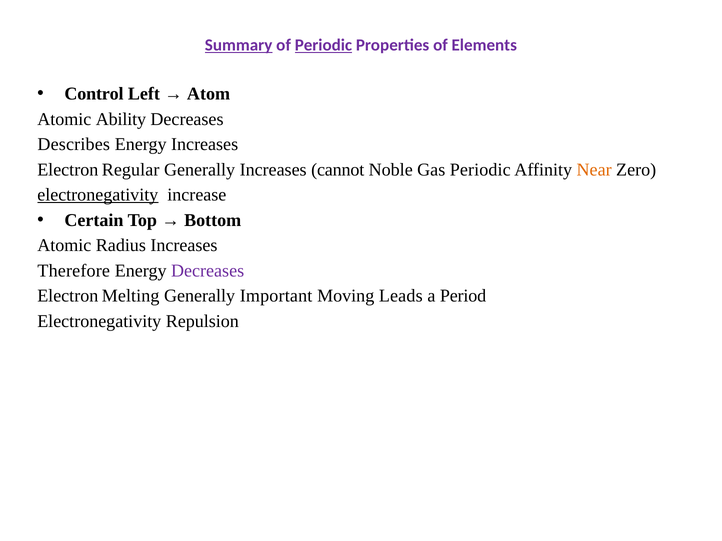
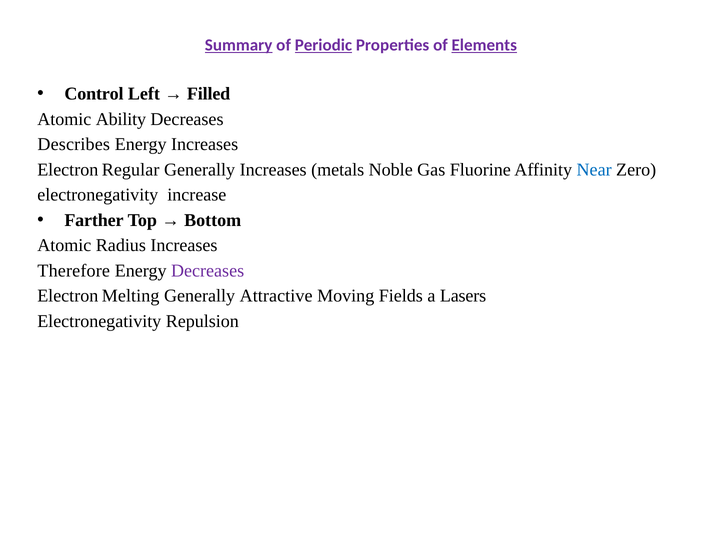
Elements underline: none -> present
Atom: Atom -> Filled
cannot: cannot -> metals
Gas Periodic: Periodic -> Fluorine
Near colour: orange -> blue
electronegativity at (98, 195) underline: present -> none
Certain: Certain -> Farther
Important: Important -> Attractive
Leads: Leads -> Fields
Period: Period -> Lasers
